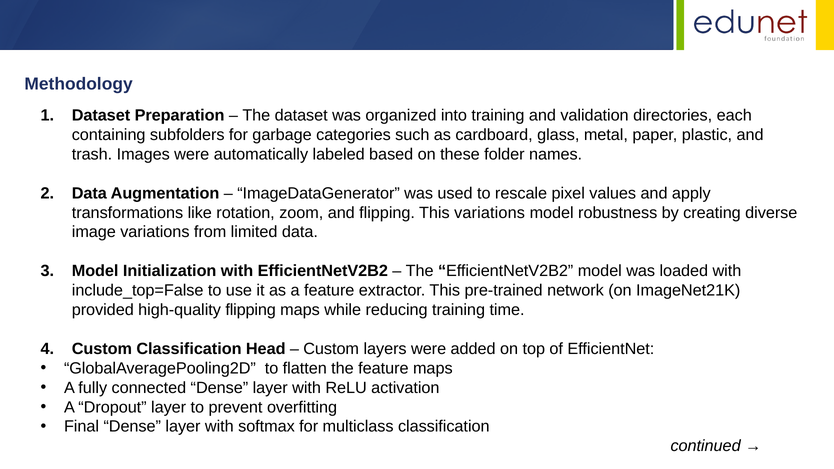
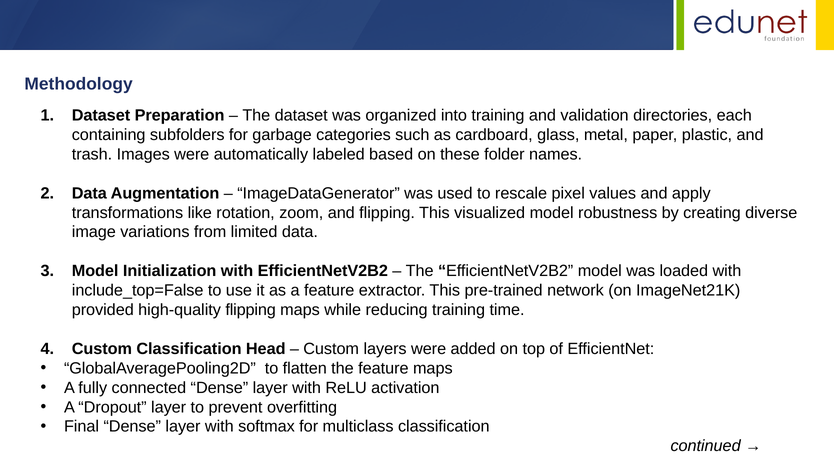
This variations: variations -> visualized
